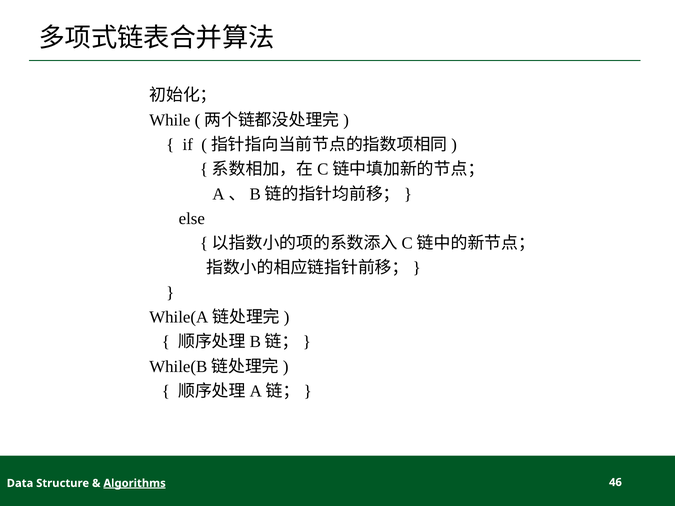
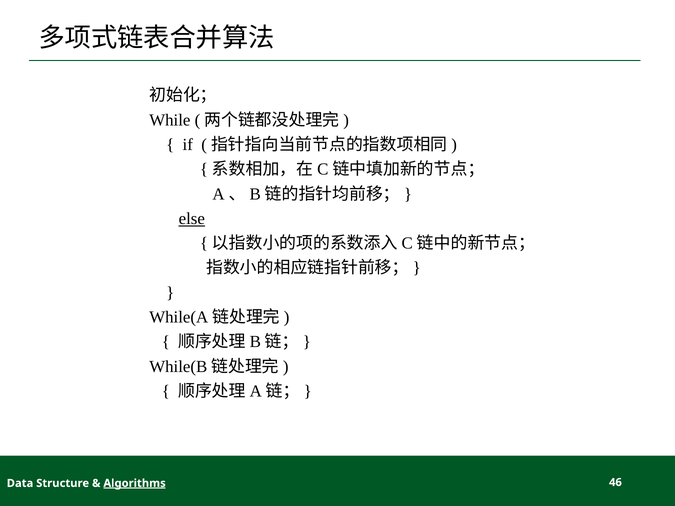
else underline: none -> present
